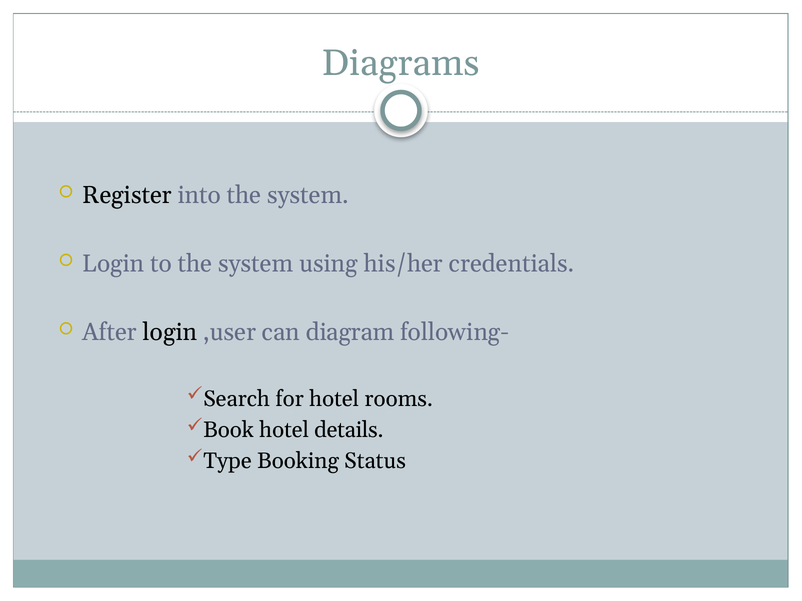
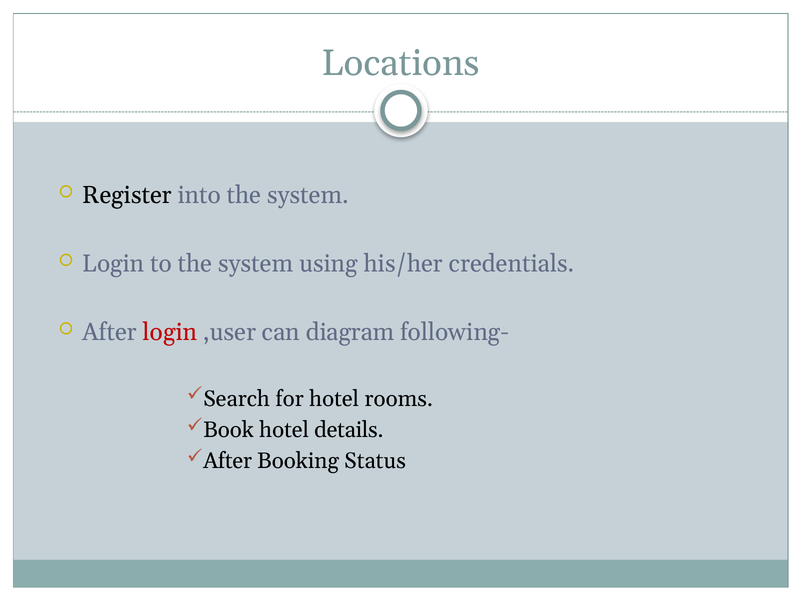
Diagrams: Diagrams -> Locations
login at (170, 332) colour: black -> red
Type at (227, 462): Type -> After
